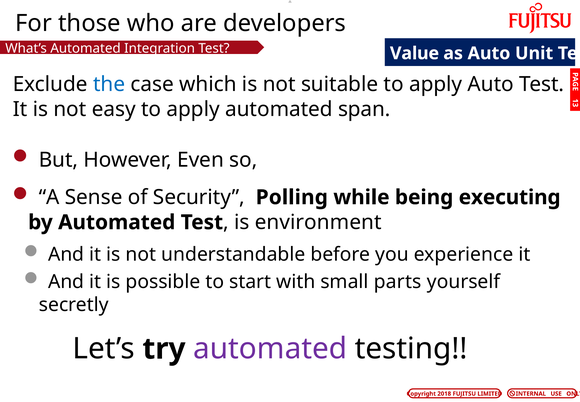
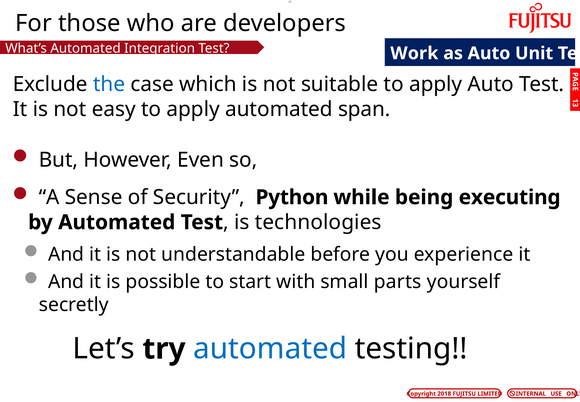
Value: Value -> Work
Polling: Polling -> Python
environment: environment -> technologies
automated at (270, 348) colour: purple -> blue
